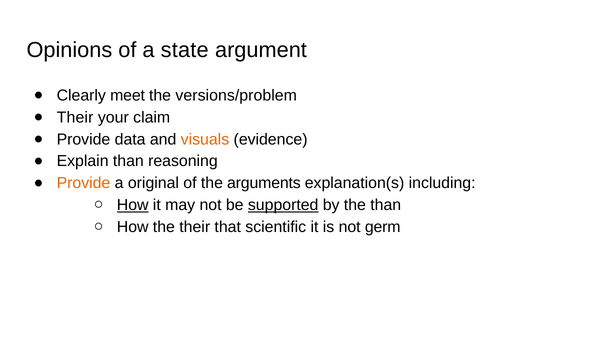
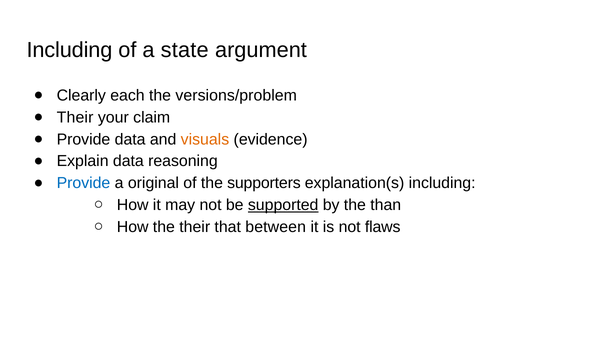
Opinions at (69, 50): Opinions -> Including
meet: meet -> each
Explain than: than -> data
Provide at (83, 183) colour: orange -> blue
arguments: arguments -> supporters
How at (133, 205) underline: present -> none
scientific: scientific -> between
germ: germ -> flaws
